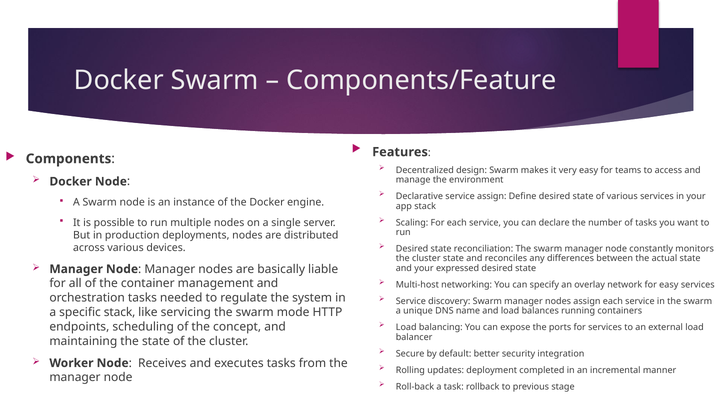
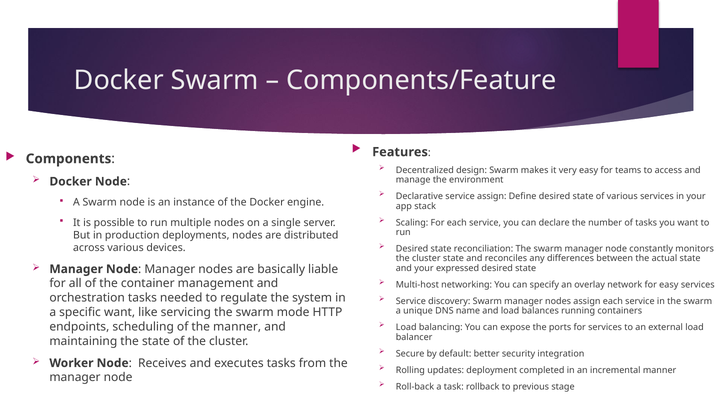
specific stack: stack -> want
the concept: concept -> manner
